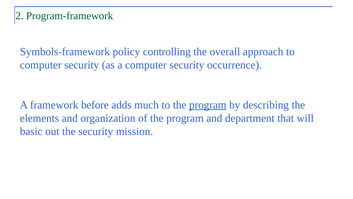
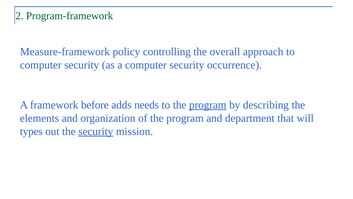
Symbols-framework: Symbols-framework -> Measure-framework
much: much -> needs
basic: basic -> types
security at (96, 131) underline: none -> present
